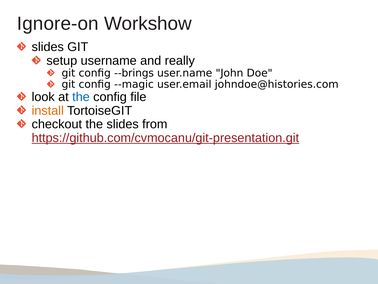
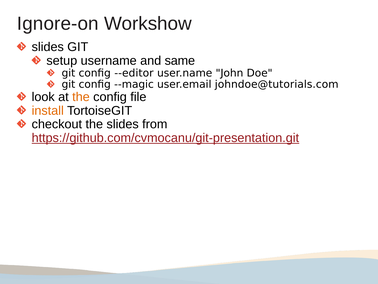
really: really -> same
--brings: --brings -> --editor
johndoe@histories.com: johndoe@histories.com -> johndoe@tutorials.com
the at (81, 97) colour: blue -> orange
